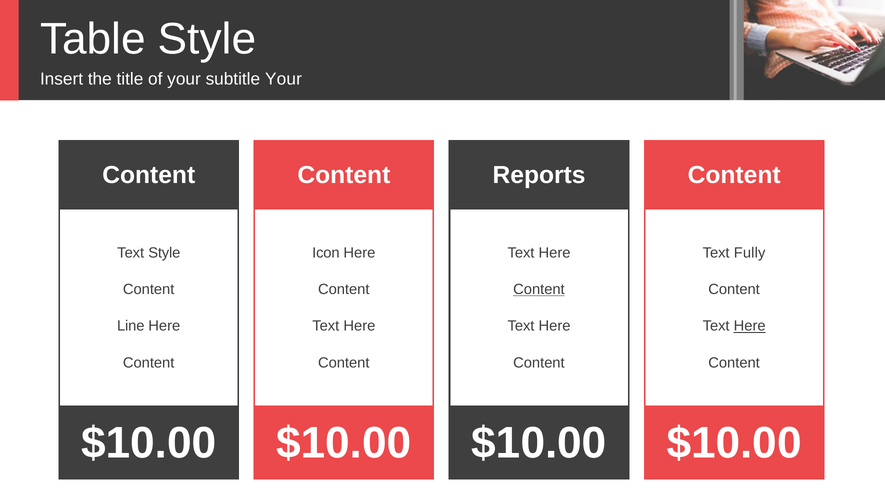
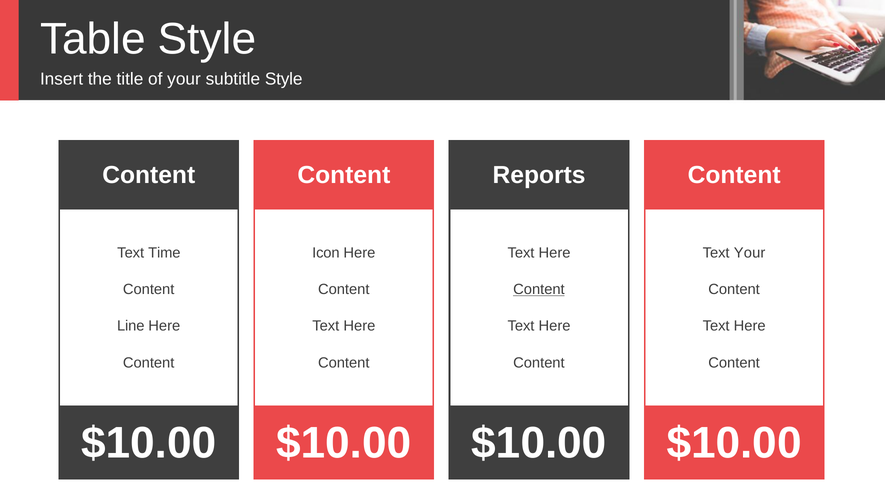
subtitle Your: Your -> Style
Text Style: Style -> Time
Text Fully: Fully -> Your
Here at (750, 326) underline: present -> none
